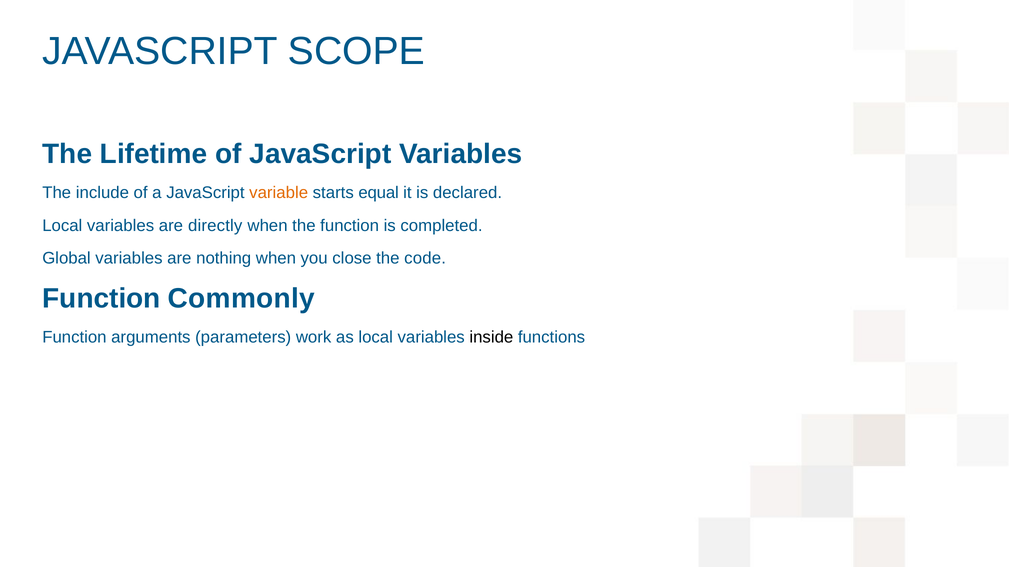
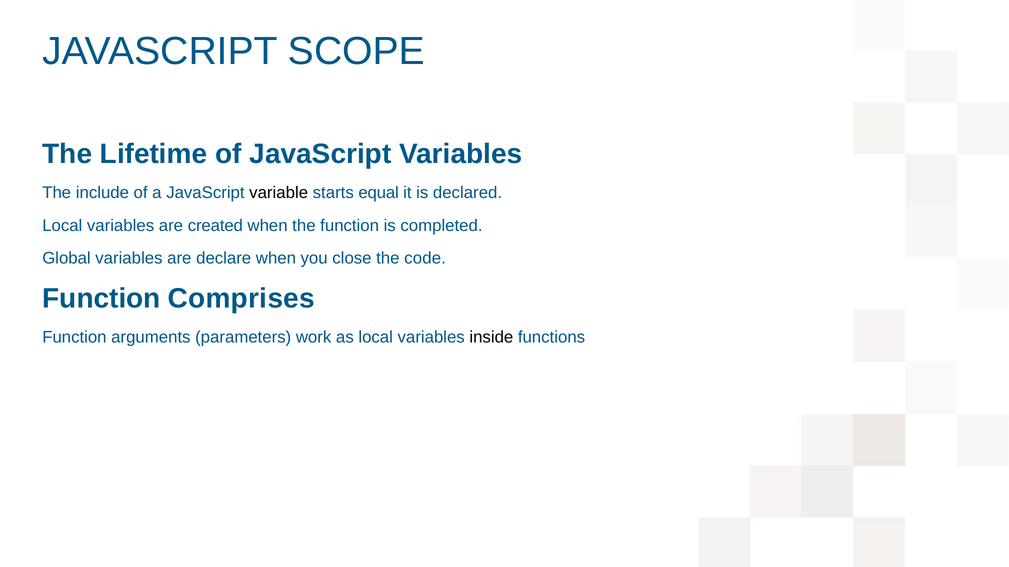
variable colour: orange -> black
directly: directly -> created
nothing: nothing -> declare
Commonly: Commonly -> Comprises
